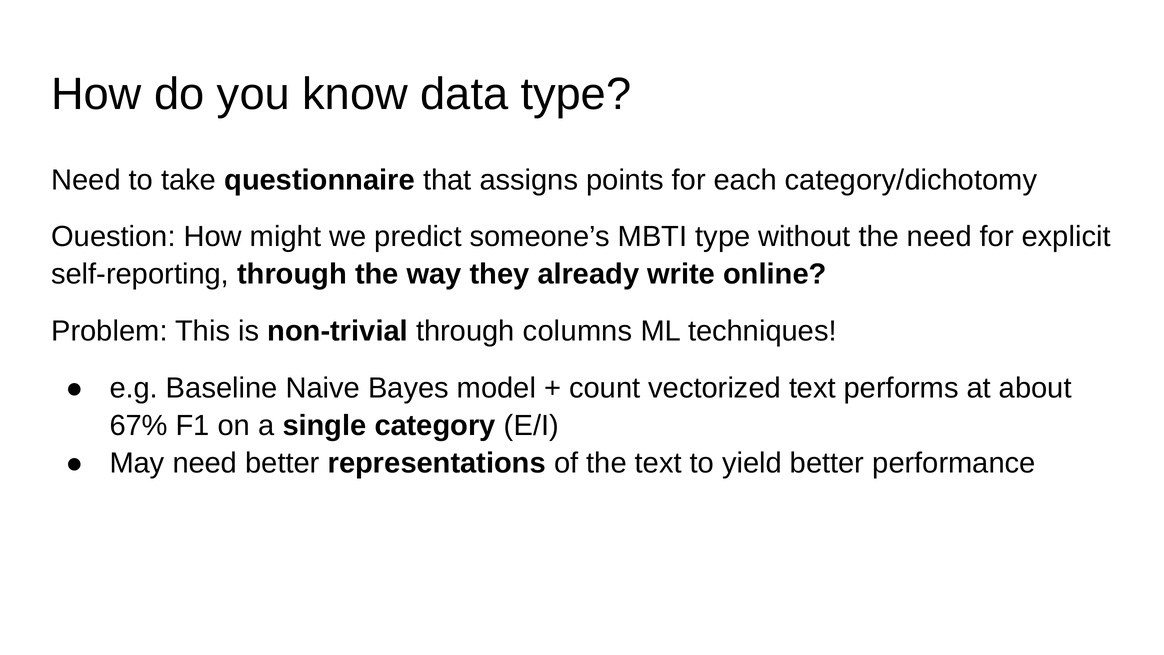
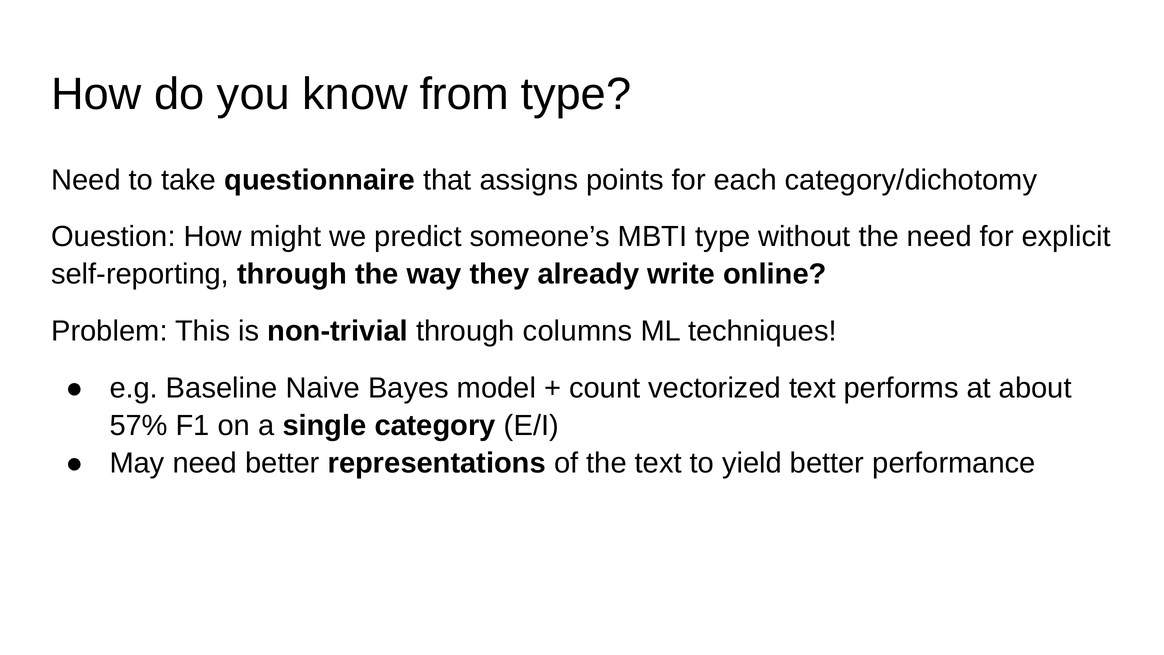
data: data -> from
67%: 67% -> 57%
